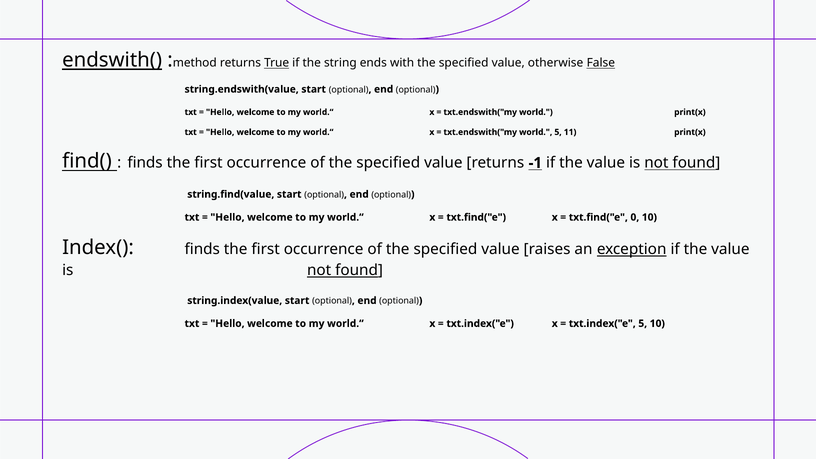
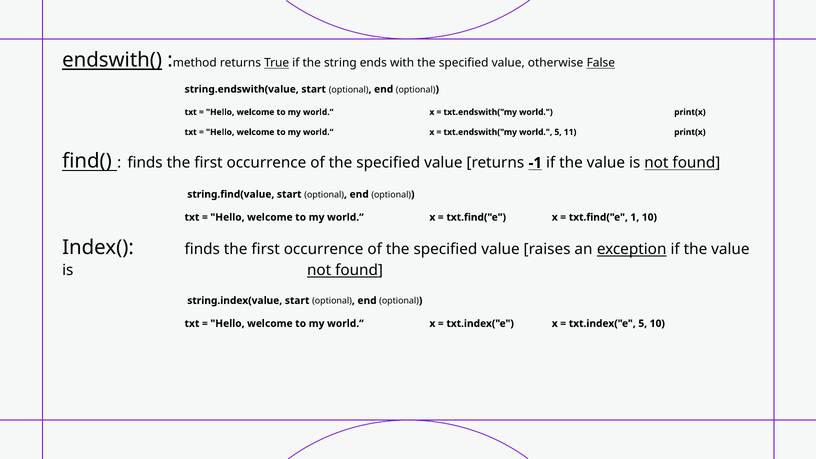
0: 0 -> 1
